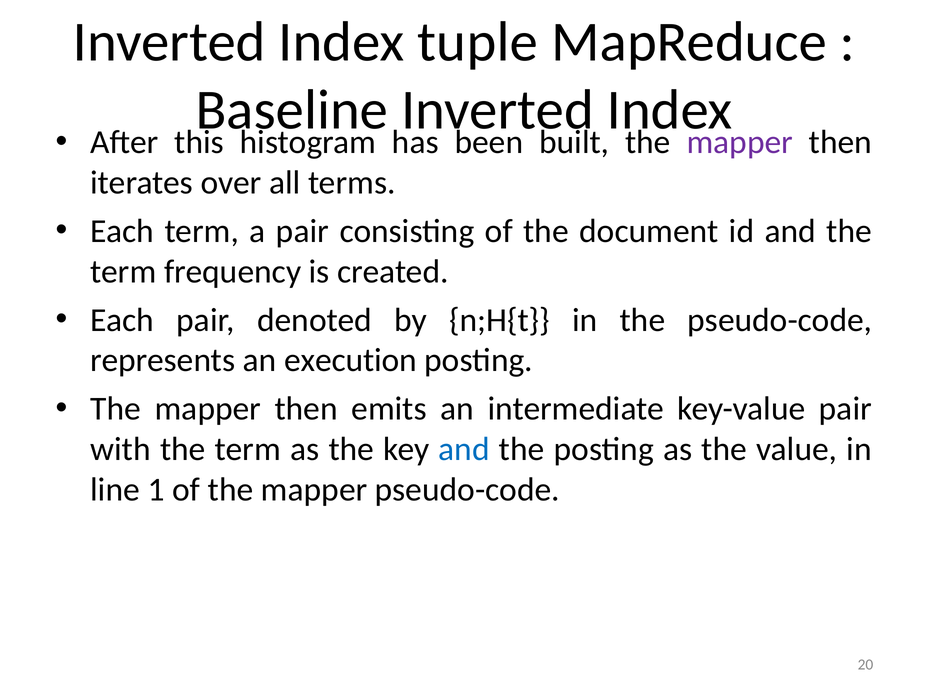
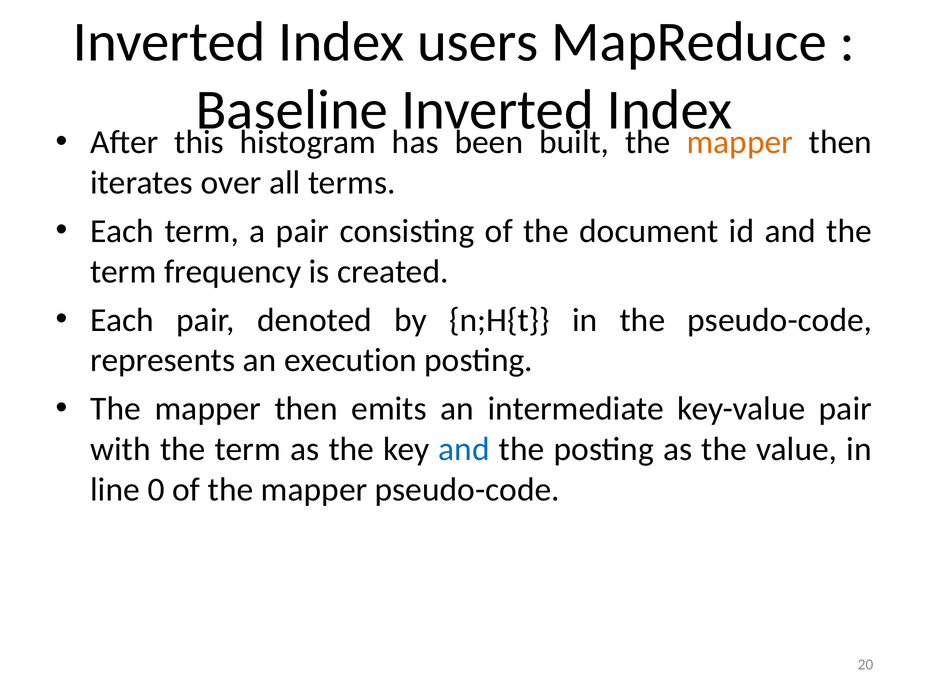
tuple: tuple -> users
mapper at (740, 143) colour: purple -> orange
1: 1 -> 0
